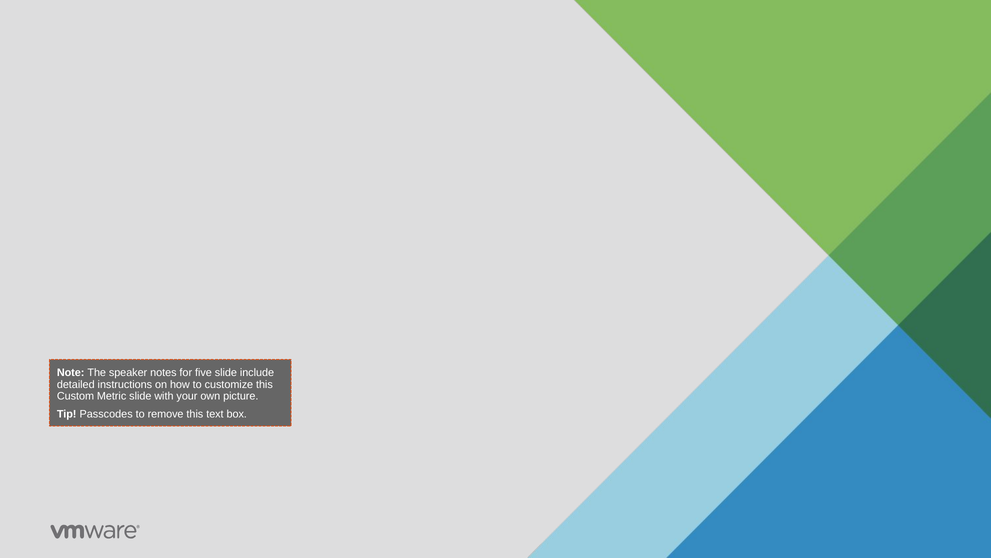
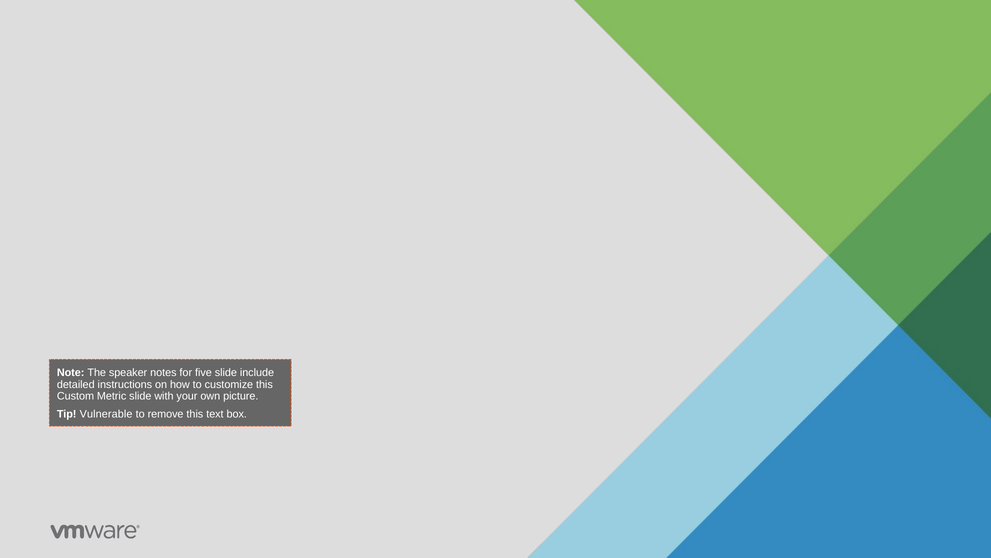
Passcodes: Passcodes -> Vulnerable
